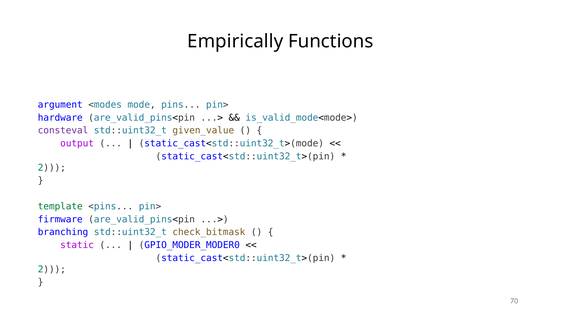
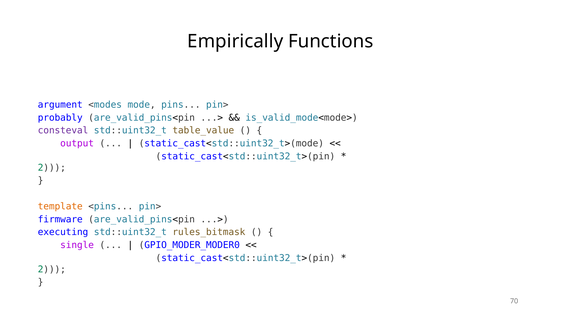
hardware: hardware -> probably
given_value: given_value -> table_value
template colour: green -> orange
branching: branching -> executing
check_bitmask: check_bitmask -> rules_bitmask
static: static -> single
